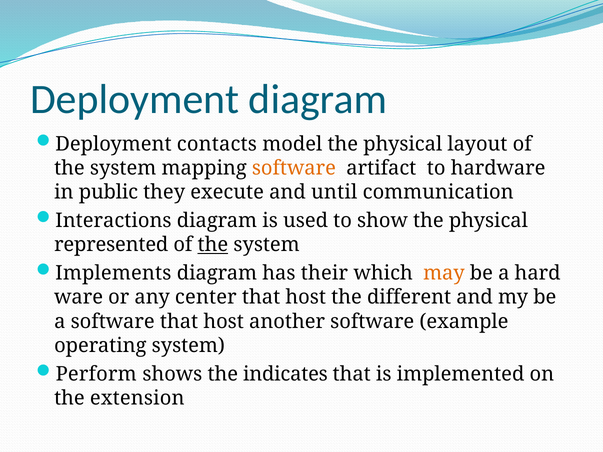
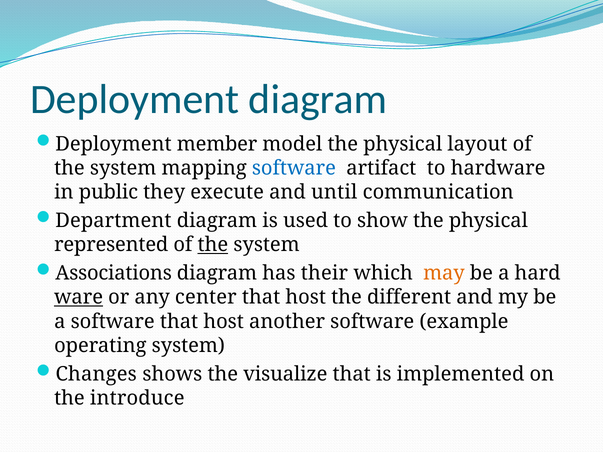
contacts: contacts -> member
software at (294, 168) colour: orange -> blue
Interactions: Interactions -> Department
Implements: Implements -> Associations
ware underline: none -> present
Perform: Perform -> Changes
indicates: indicates -> visualize
extension: extension -> introduce
